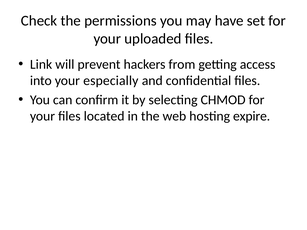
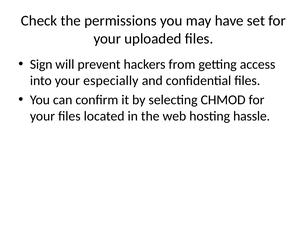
Link: Link -> Sign
expire: expire -> hassle
